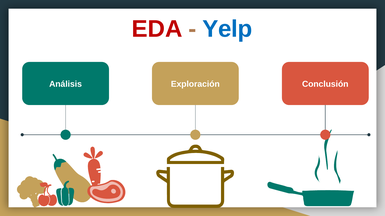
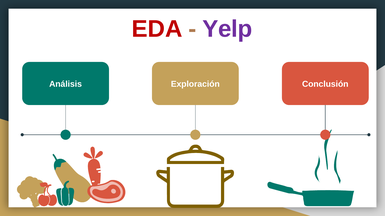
Yelp colour: blue -> purple
